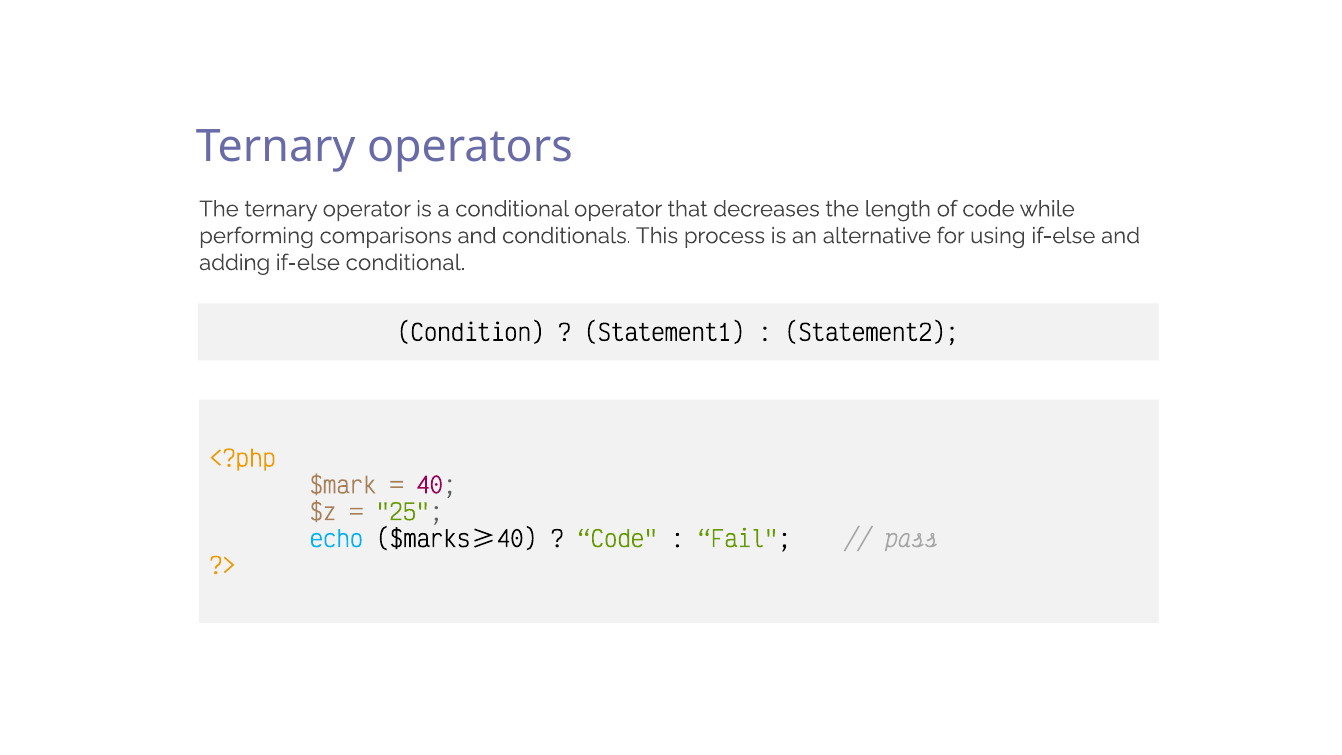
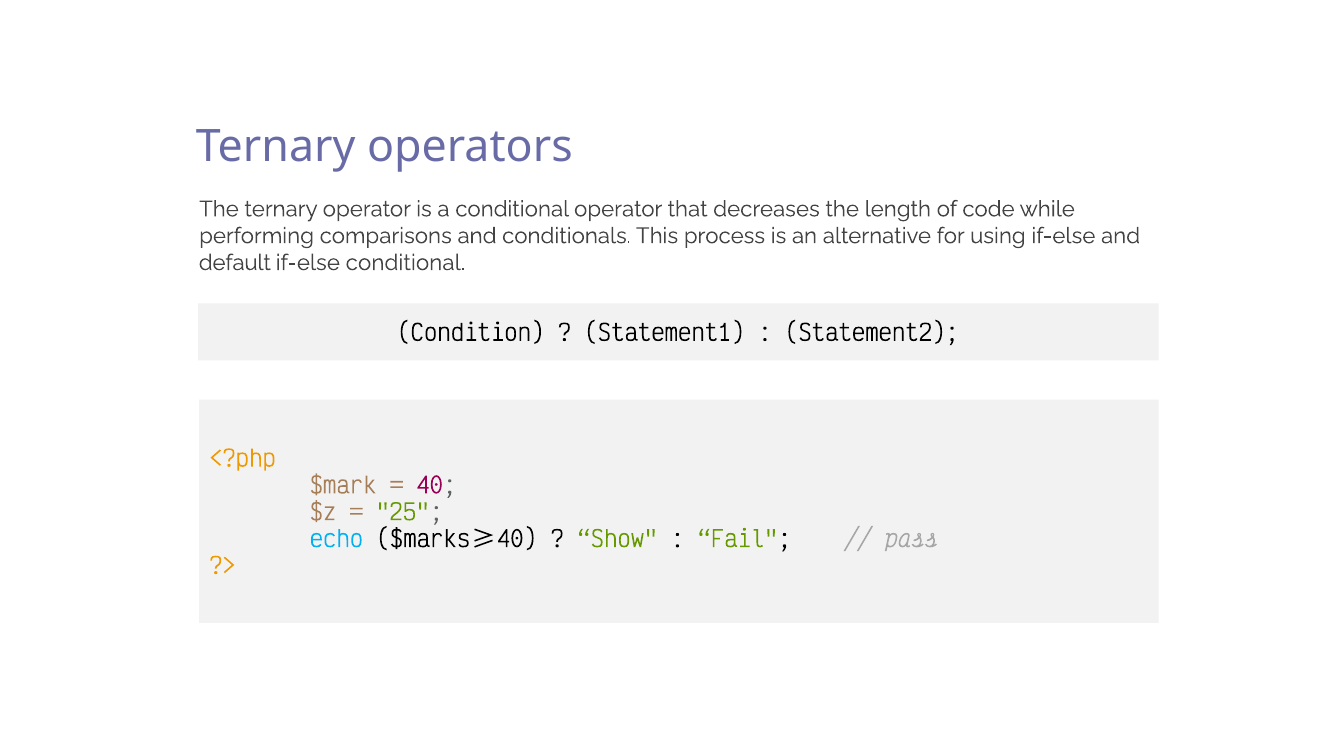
adding: adding -> default
Code at (617, 540): Code -> Show
